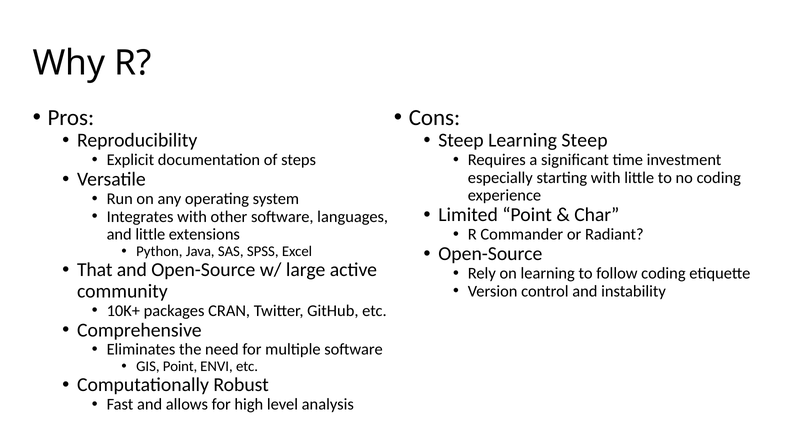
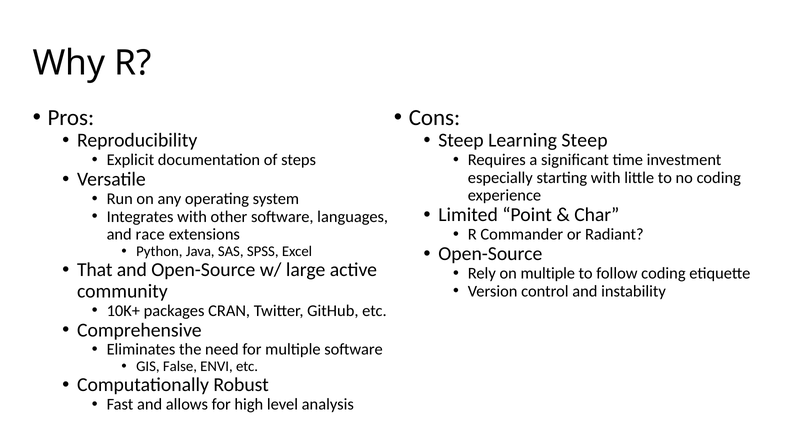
and little: little -> race
on learning: learning -> multiple
GIS Point: Point -> False
